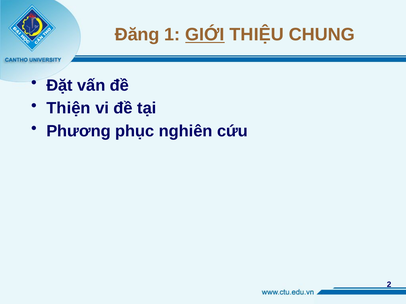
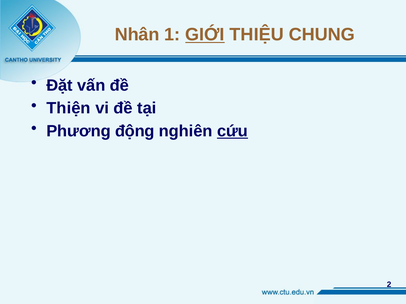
Đăng: Đăng -> Nhân
phục: phục -> động
cứu underline: none -> present
